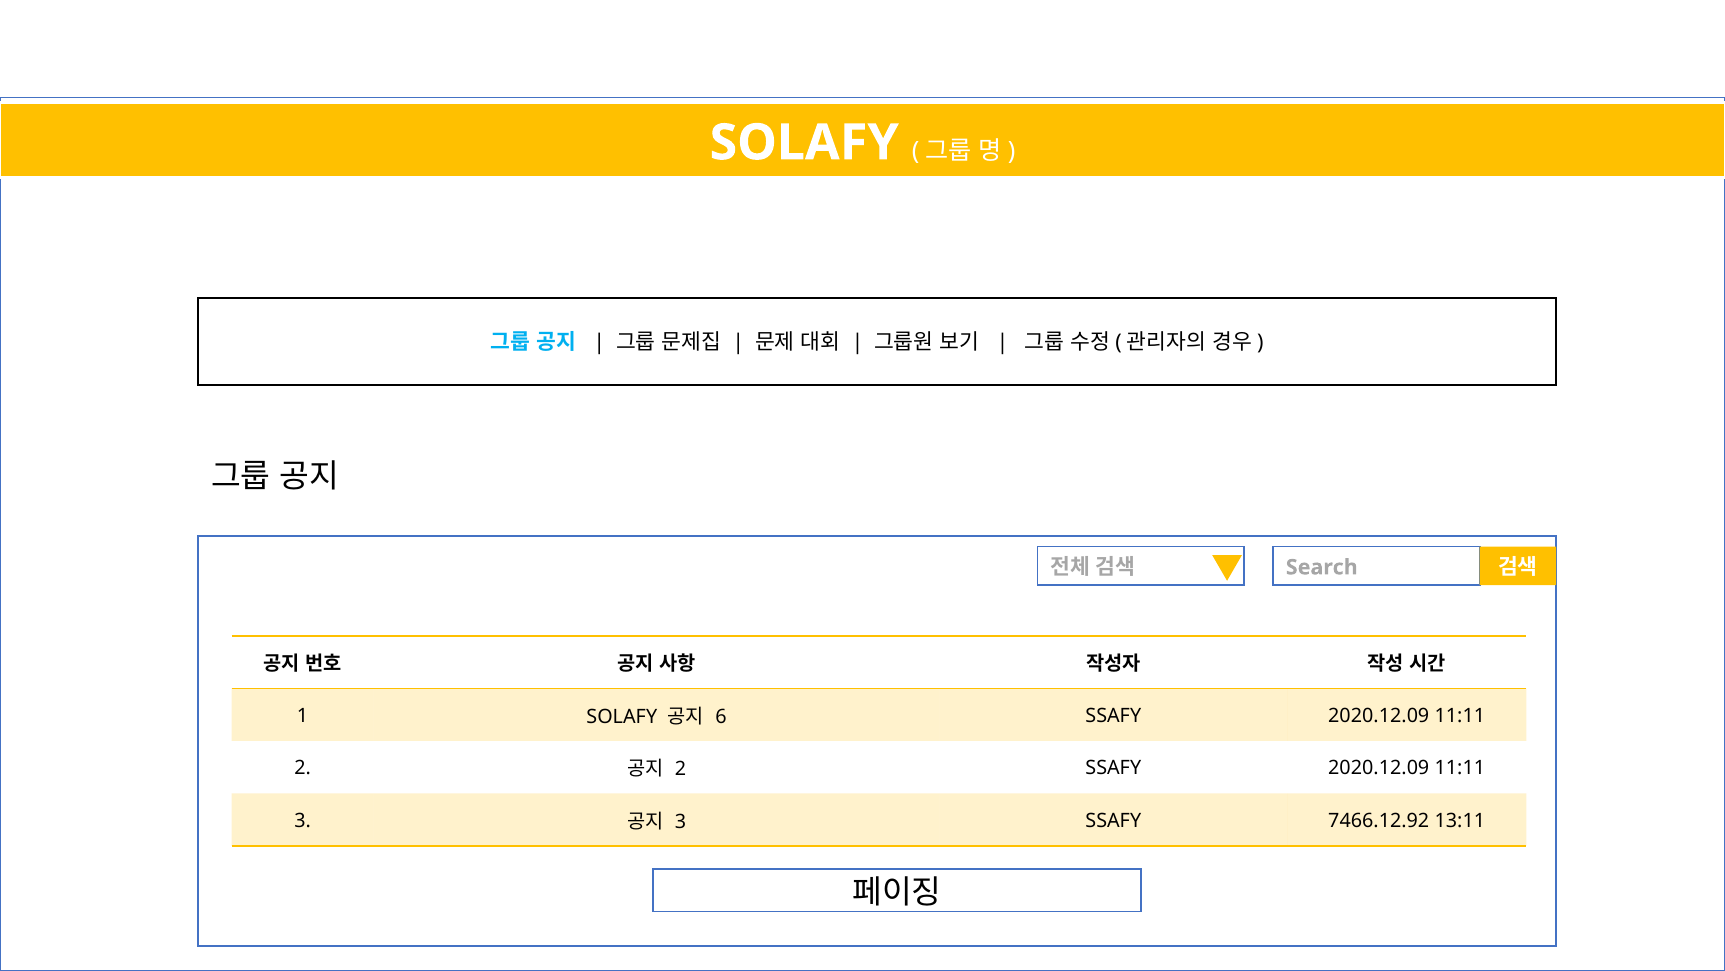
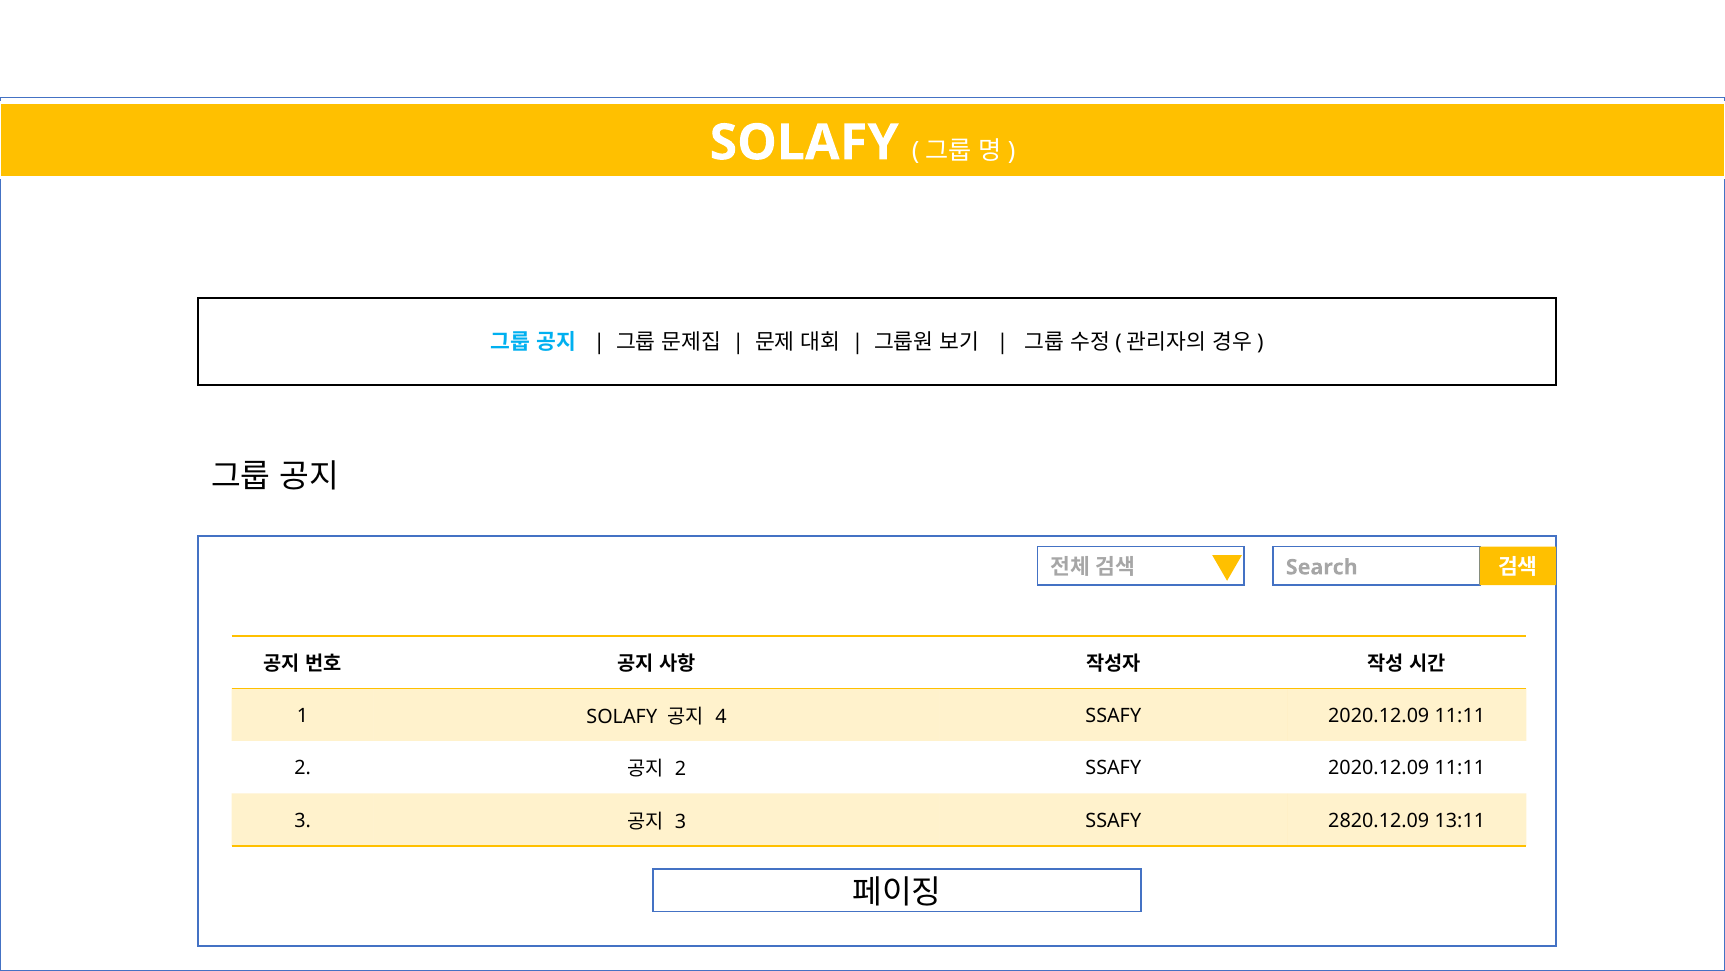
6: 6 -> 4
7466.12.92: 7466.12.92 -> 2820.12.09
